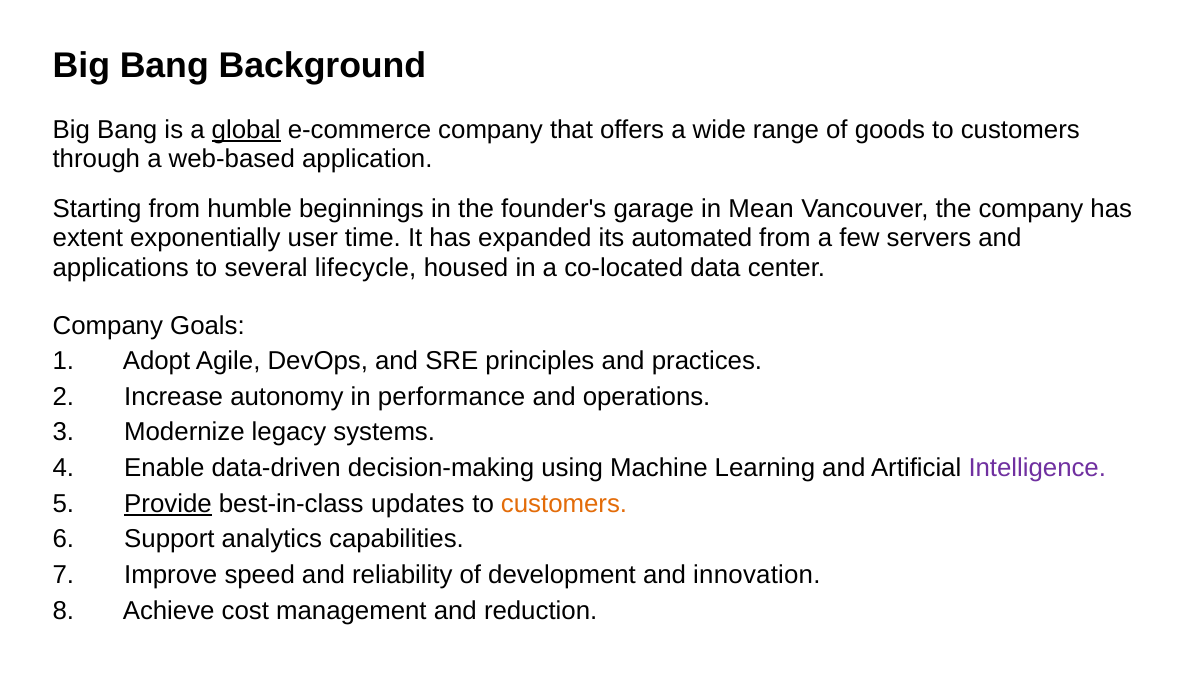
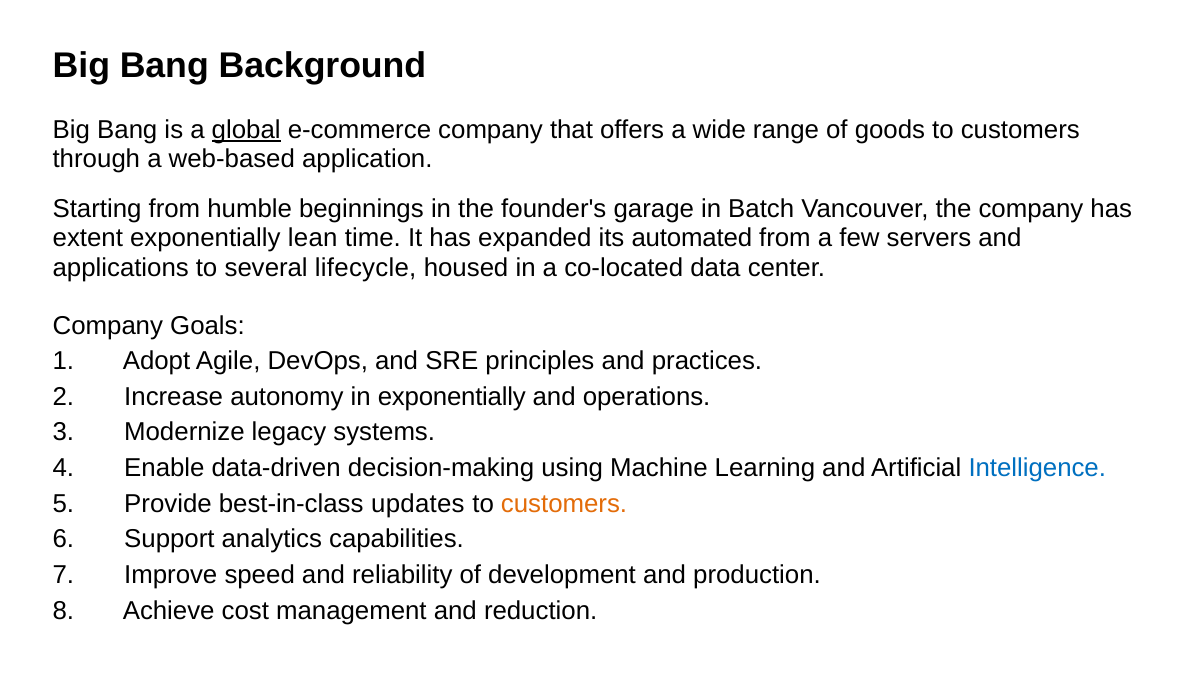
Mean: Mean -> Batch
user: user -> lean
in performance: performance -> exponentially
Intelligence colour: purple -> blue
Provide underline: present -> none
innovation: innovation -> production
